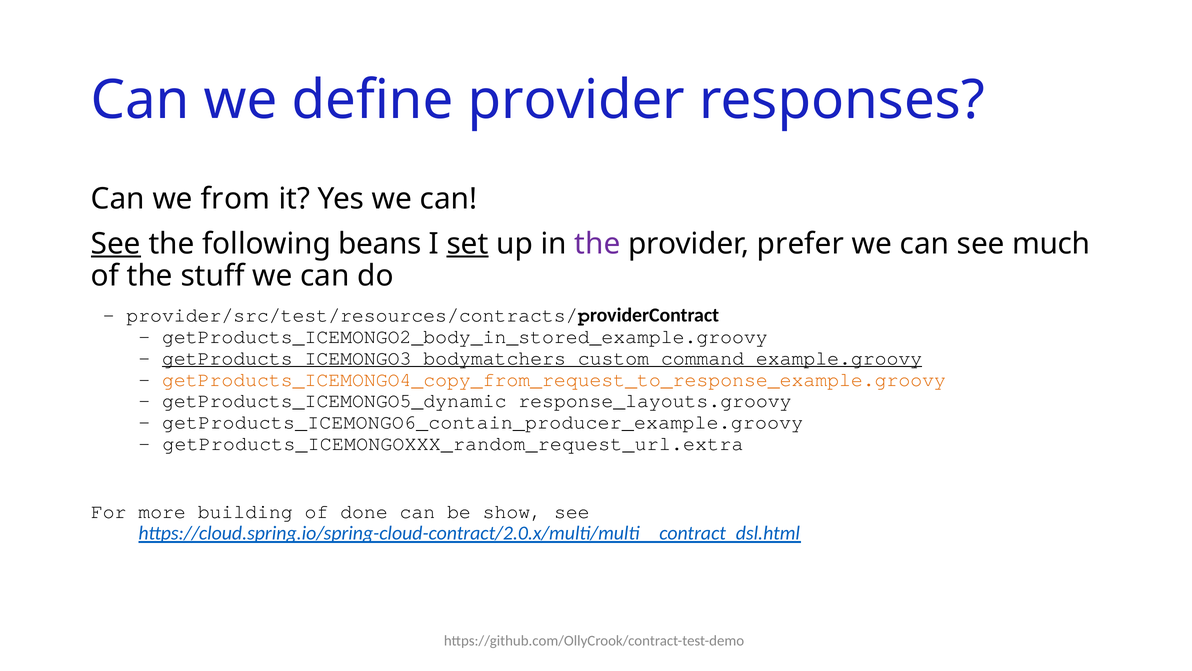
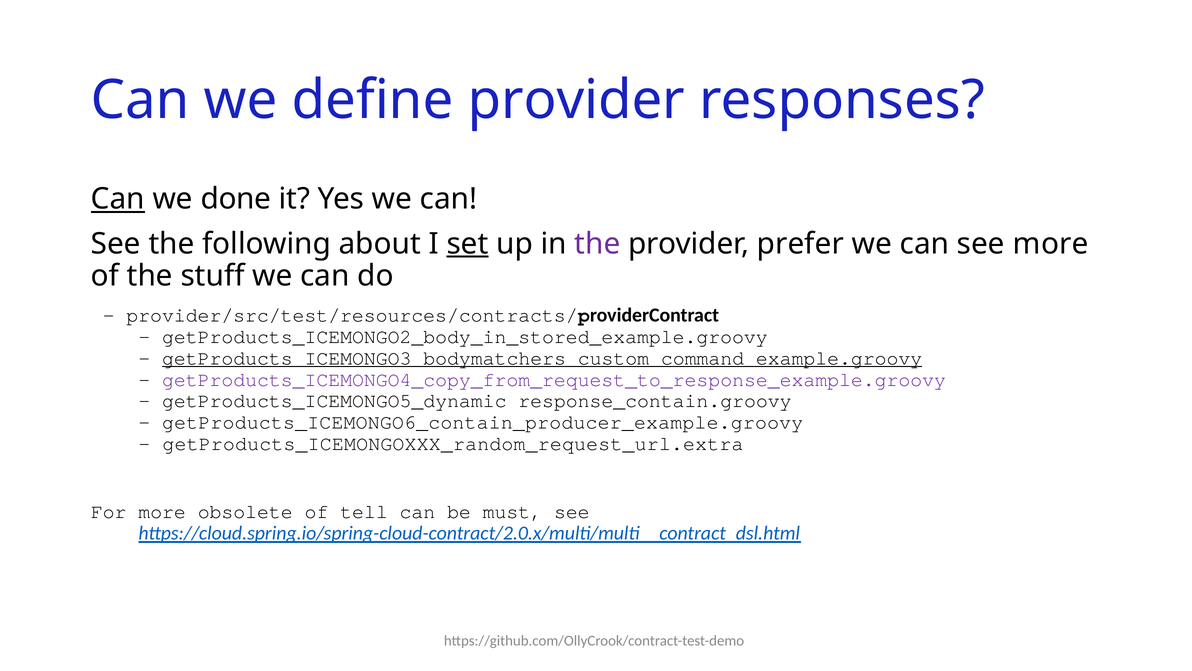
Can at (118, 199) underline: none -> present
from: from -> done
See at (116, 243) underline: present -> none
beans: beans -> about
see much: much -> more
getProducts_ICEMONGO4_copy_from_request_to_response_example.groovy colour: orange -> purple
response_layouts.groovy: response_layouts.groovy -> response_contain.groovy
building: building -> obsolete
done: done -> tell
show: show -> must
